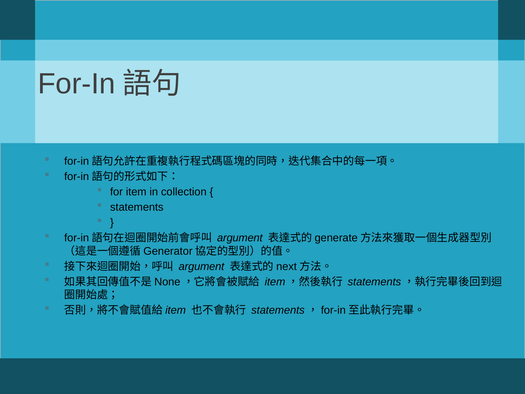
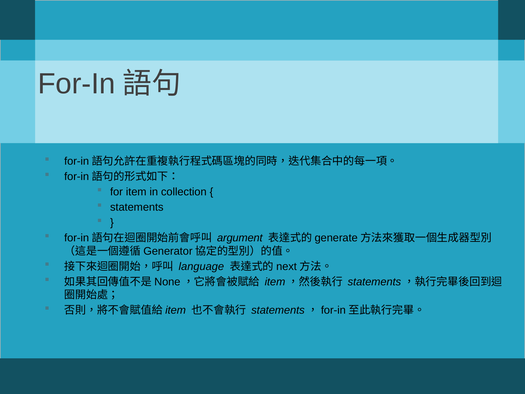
argument at (201, 266): argument -> language
